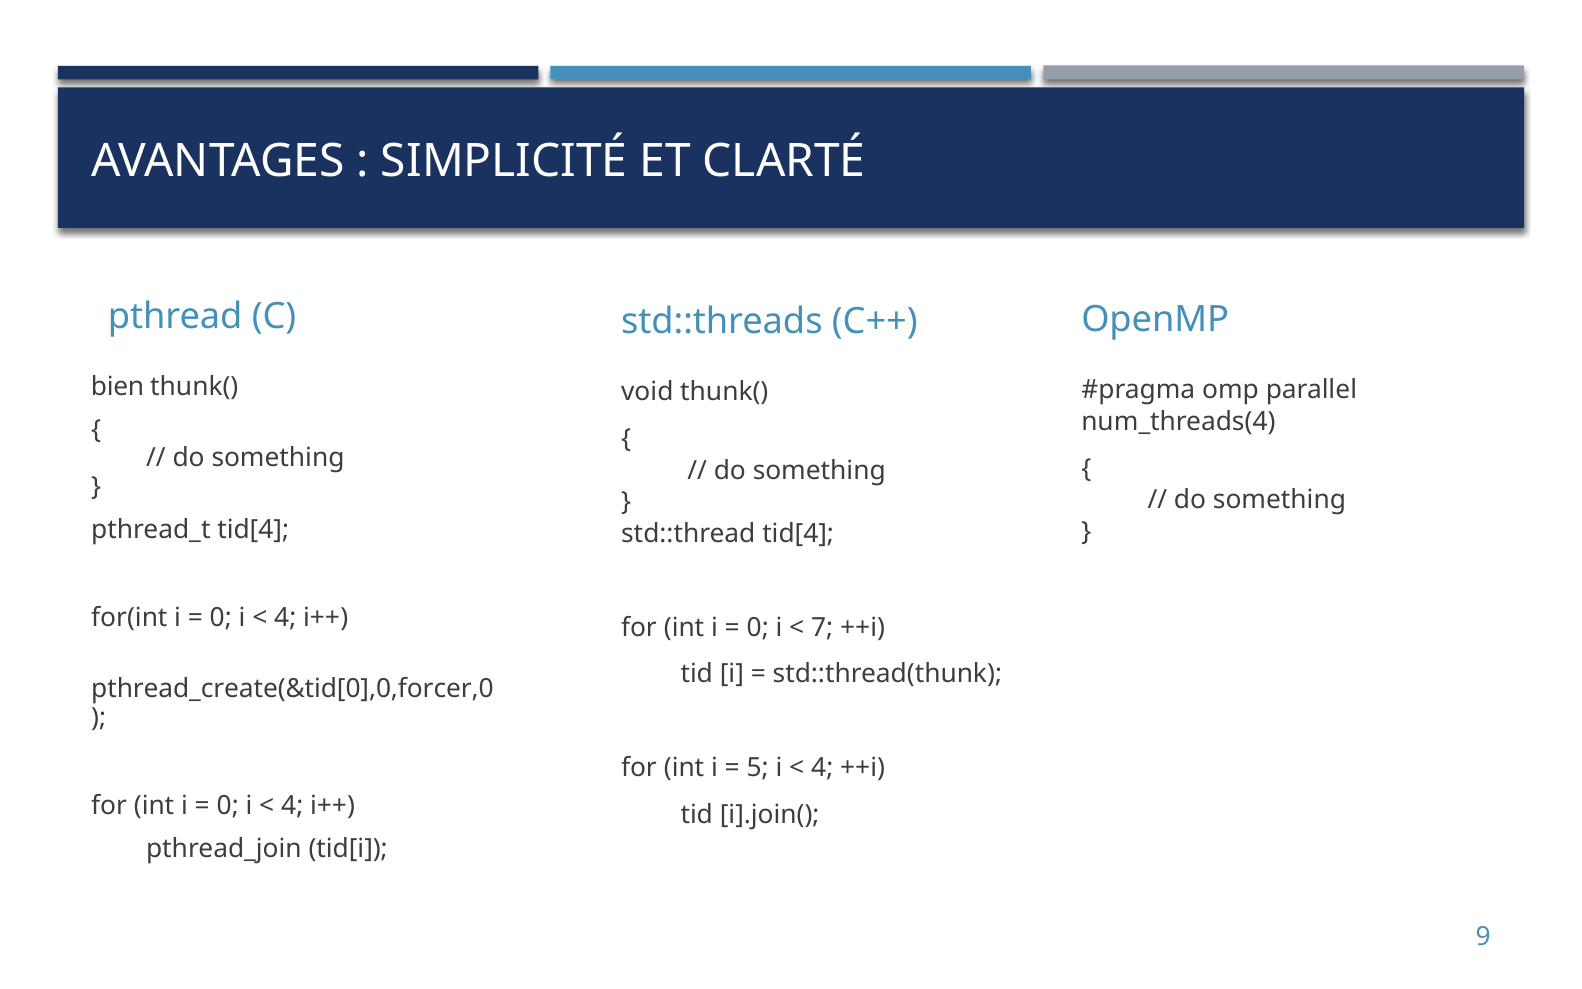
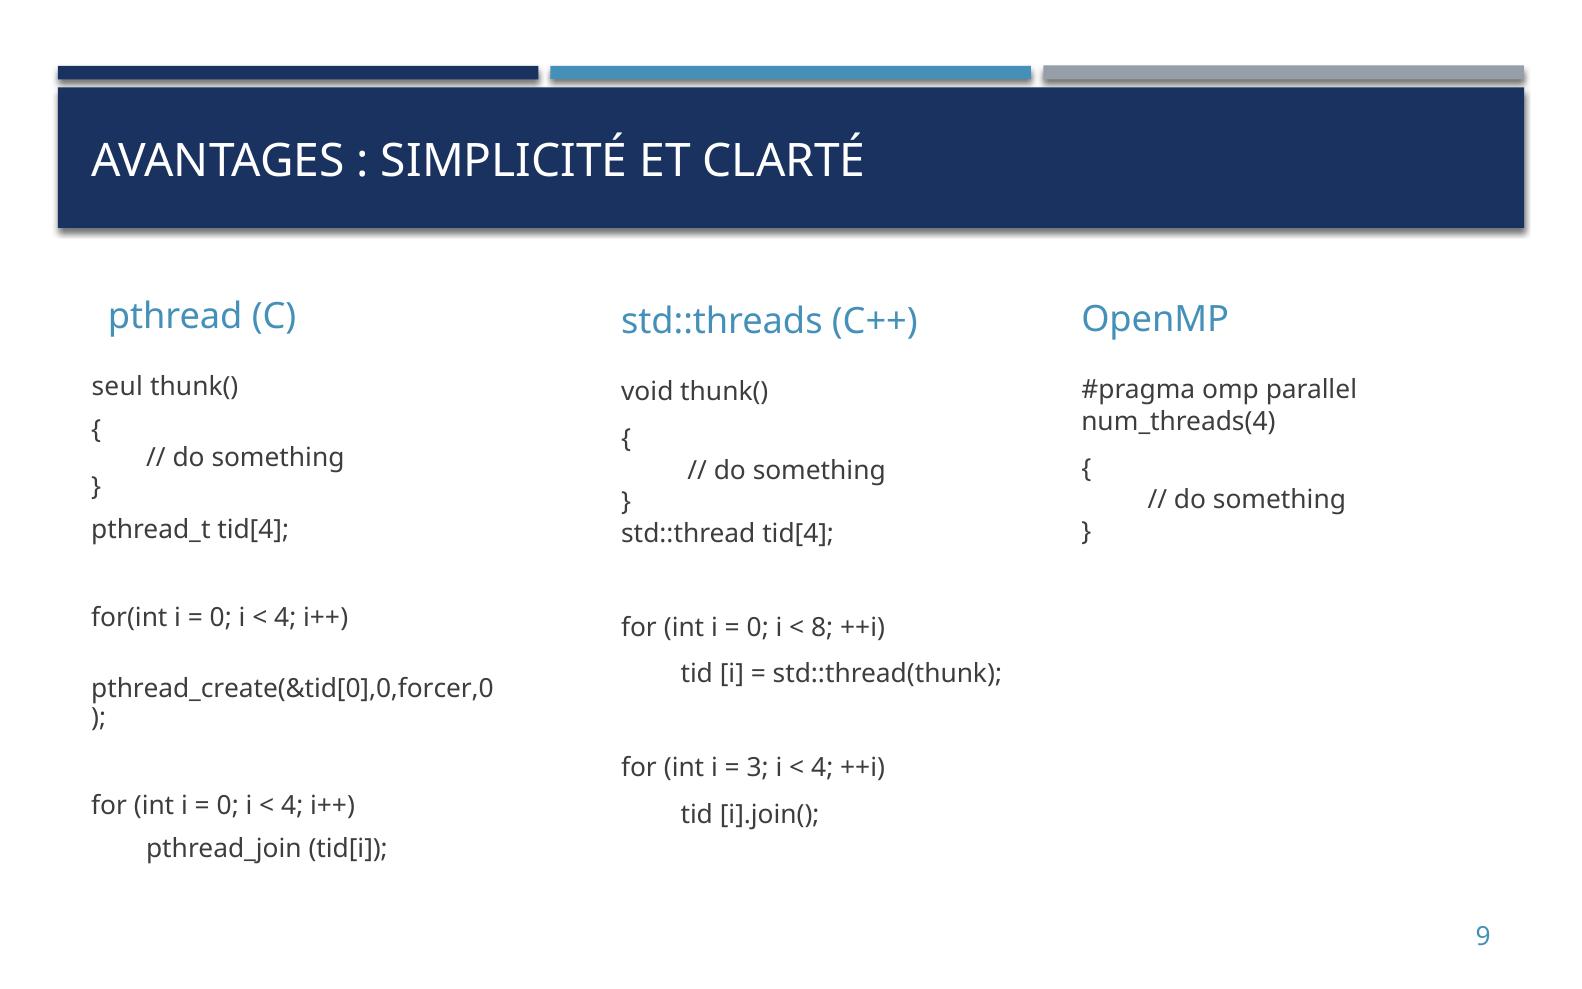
bien: bien -> seul
7: 7 -> 8
5: 5 -> 3
